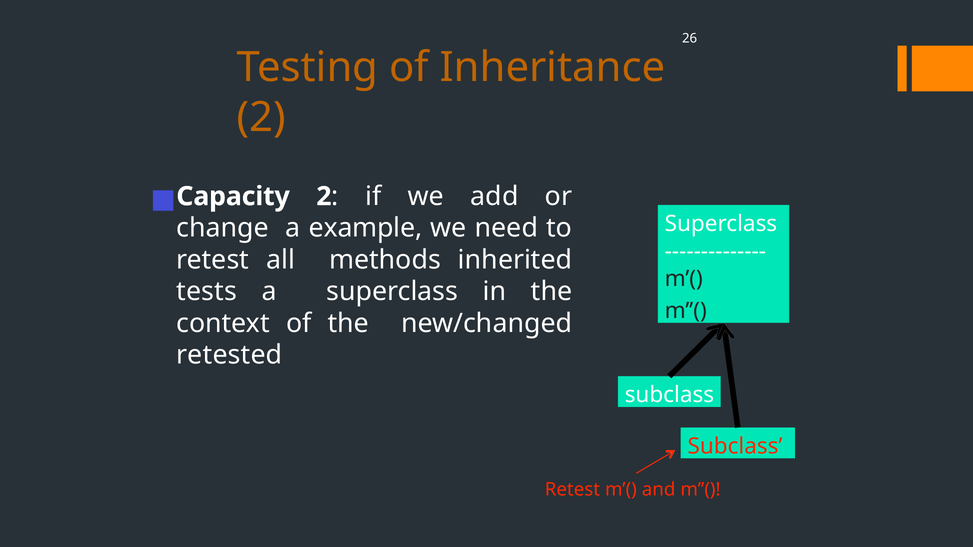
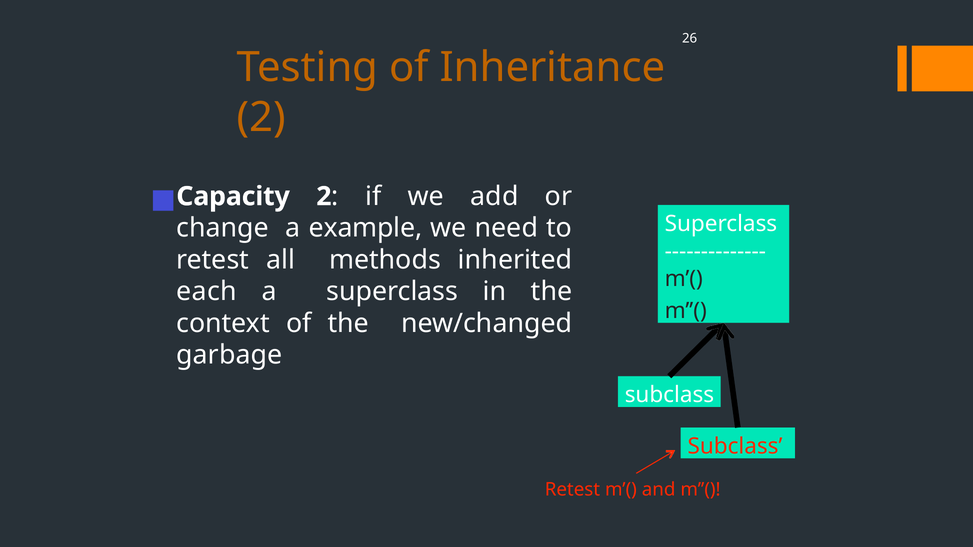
tests: tests -> each
retested: retested -> garbage
